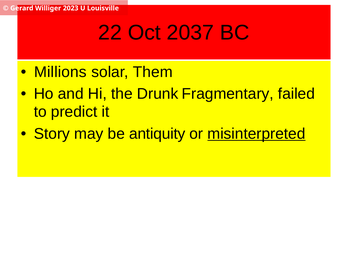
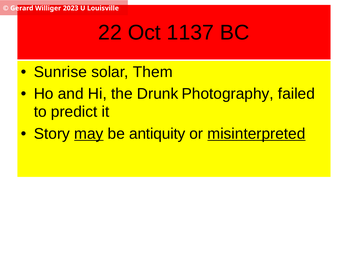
2037: 2037 -> 1137
Millions: Millions -> Sunrise
Fragmentary: Fragmentary -> Photography
may underline: none -> present
